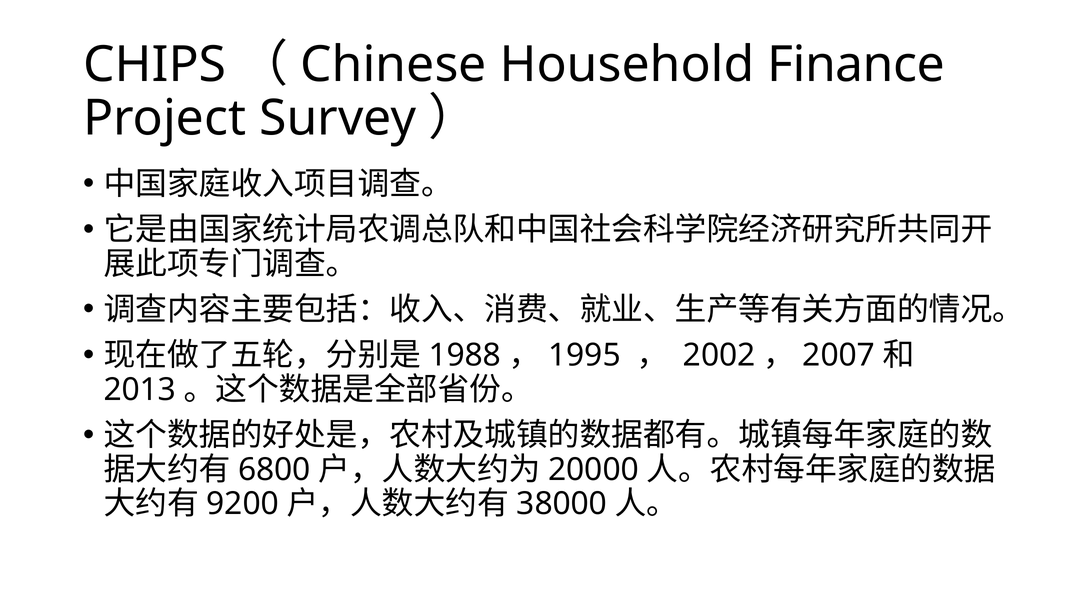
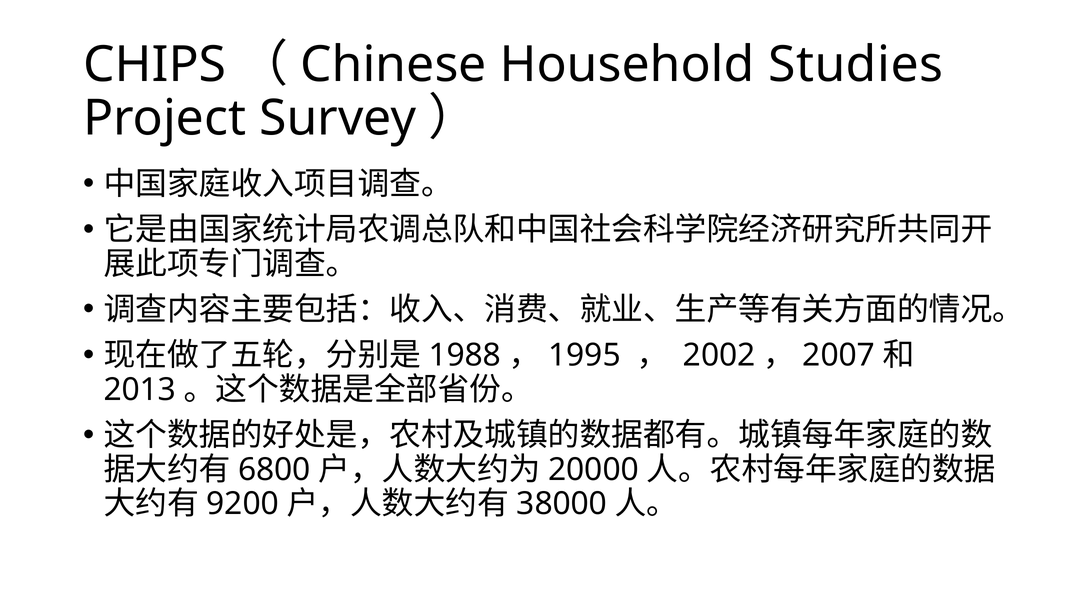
Finance: Finance -> Studies
